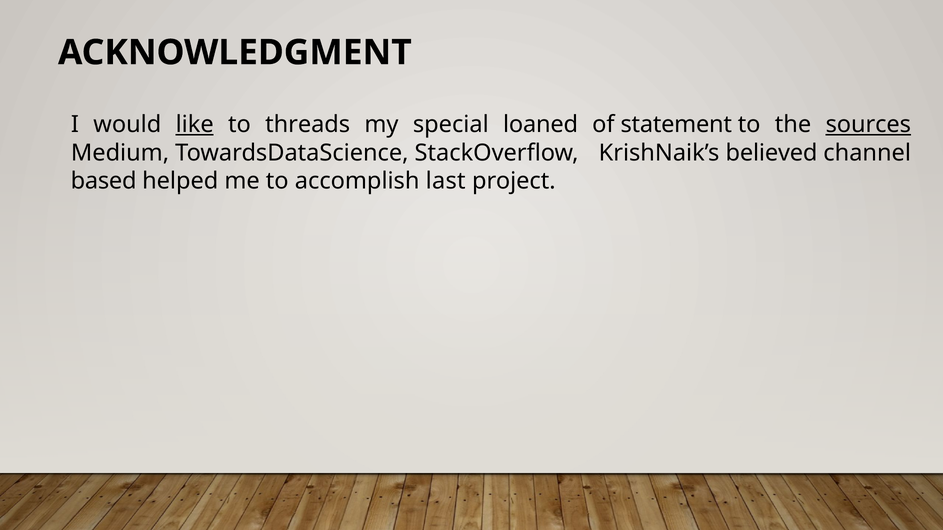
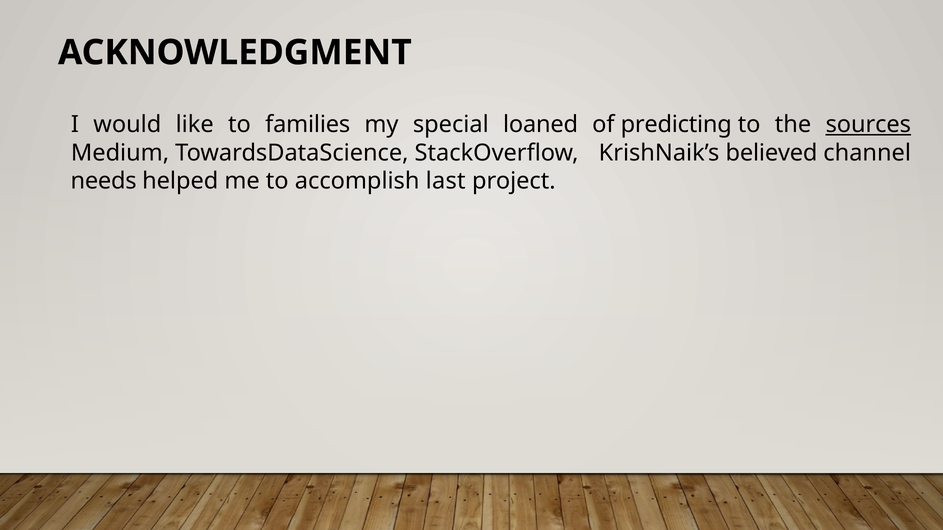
like underline: present -> none
threads: threads -> families
statement: statement -> predicting
based: based -> needs
